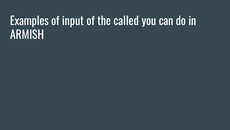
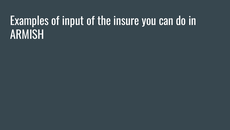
called: called -> insure
